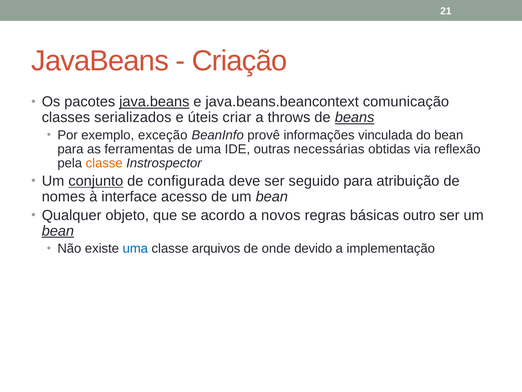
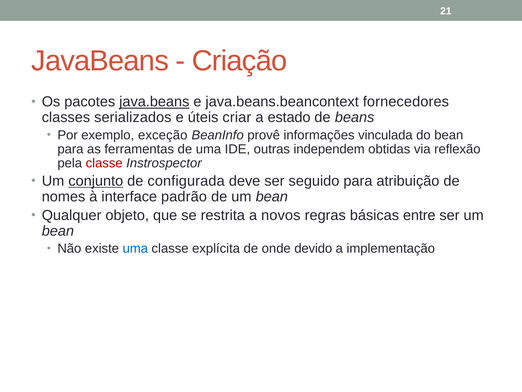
comunicação: comunicação -> fornecedores
throws: throws -> estado
beans underline: present -> none
necessárias: necessárias -> independem
classe at (104, 163) colour: orange -> red
acesso: acesso -> padrão
acordo: acordo -> restrita
outro: outro -> entre
bean at (58, 231) underline: present -> none
arquivos: arquivos -> explícita
